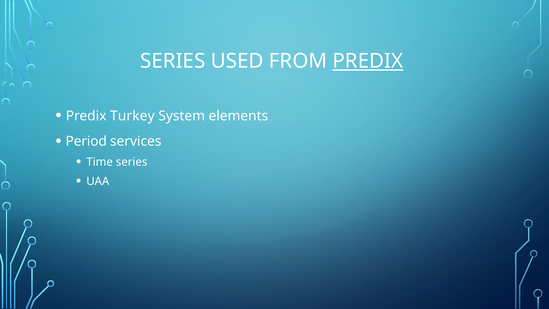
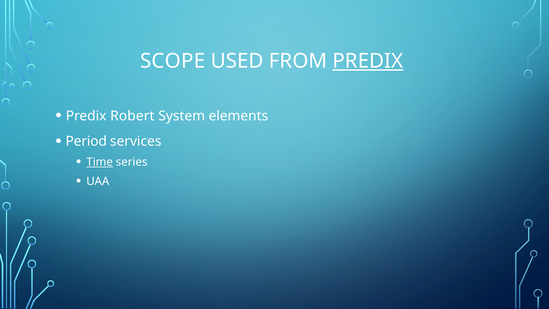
SERIES at (173, 61): SERIES -> SCOPE
Turkey: Turkey -> Robert
Time underline: none -> present
